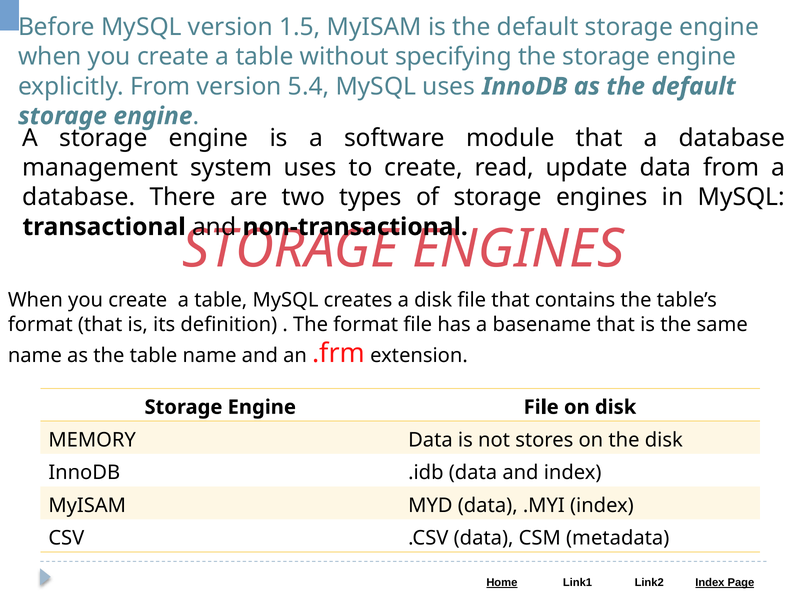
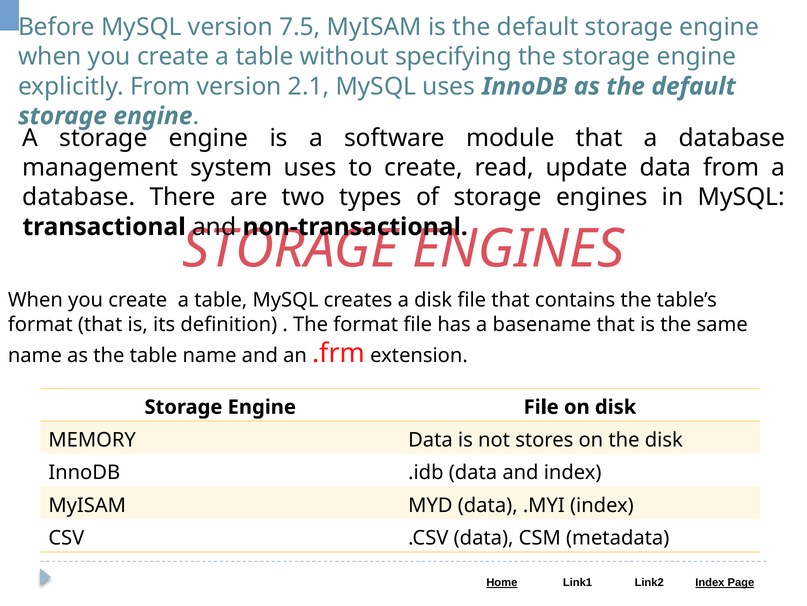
1.5: 1.5 -> 7.5
5.4: 5.4 -> 2.1
